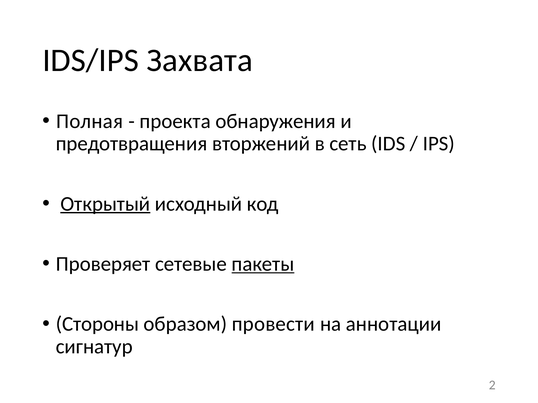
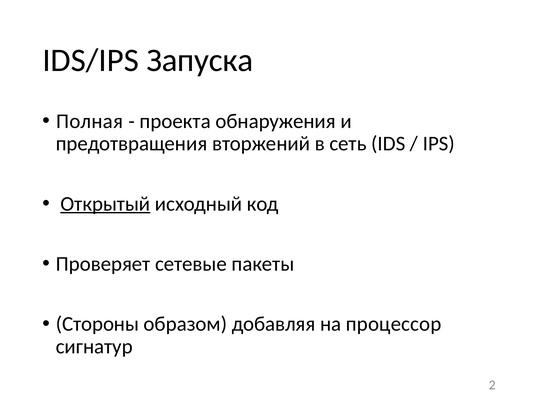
Захвата: Захвата -> Запуска
пакеты underline: present -> none
провести: провести -> добавляя
аннотации: аннотации -> процессор
